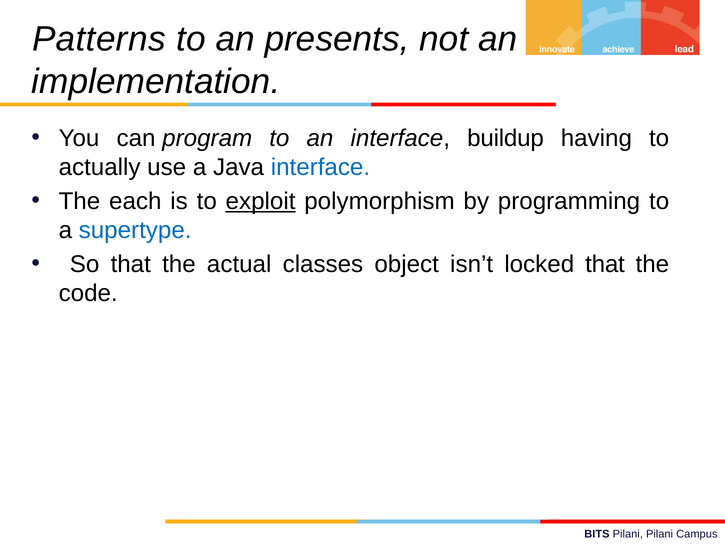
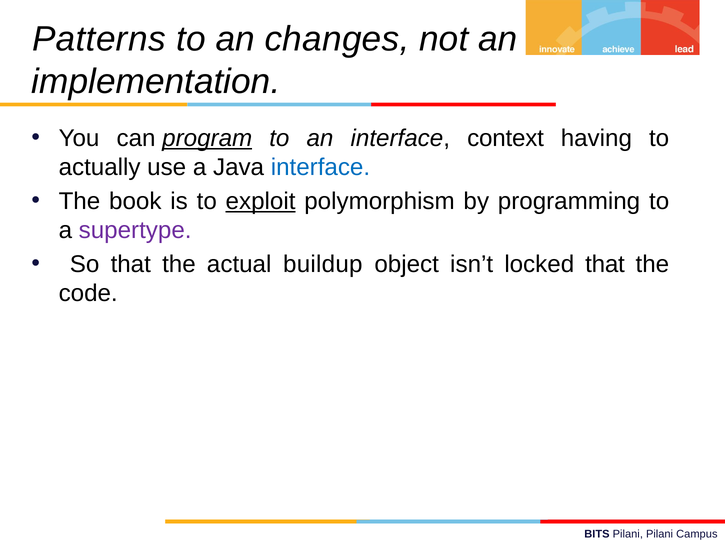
presents: presents -> changes
program underline: none -> present
buildup: buildup -> context
each: each -> book
supertype colour: blue -> purple
classes: classes -> buildup
